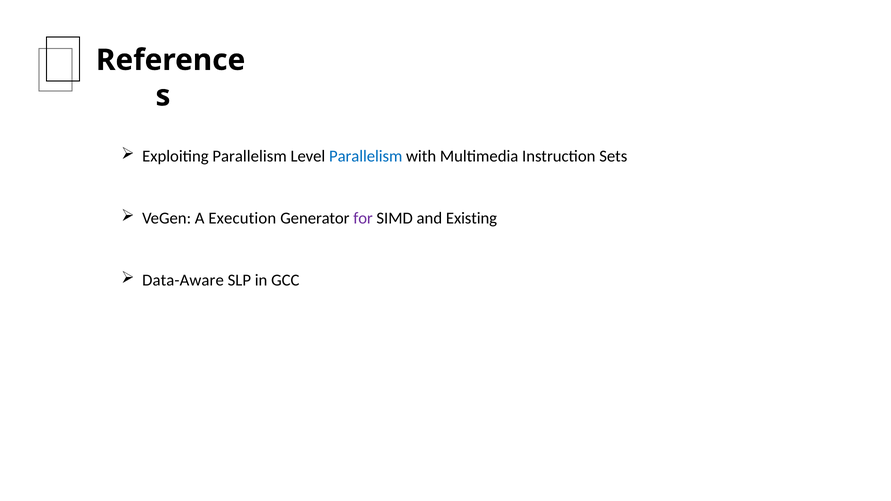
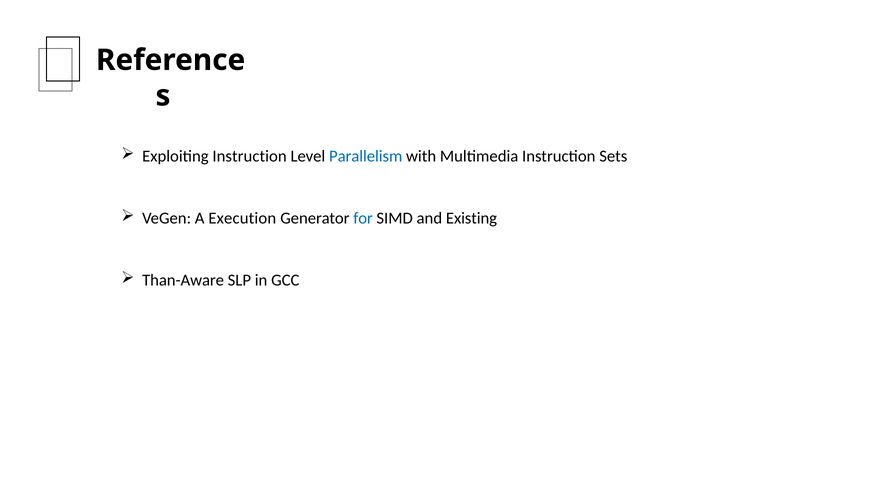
Exploiting Parallelism: Parallelism -> Instruction
for colour: purple -> blue
Data-Aware: Data-Aware -> Than-Aware
